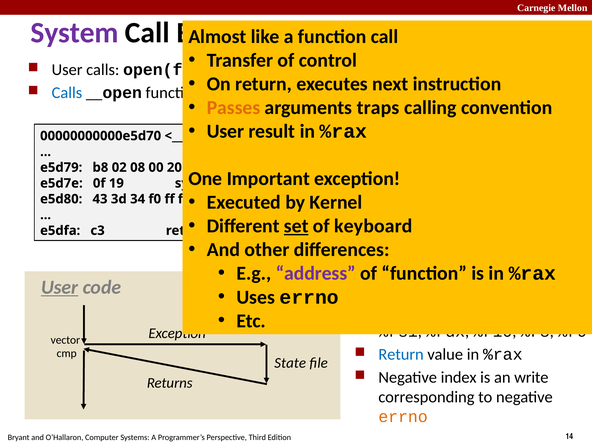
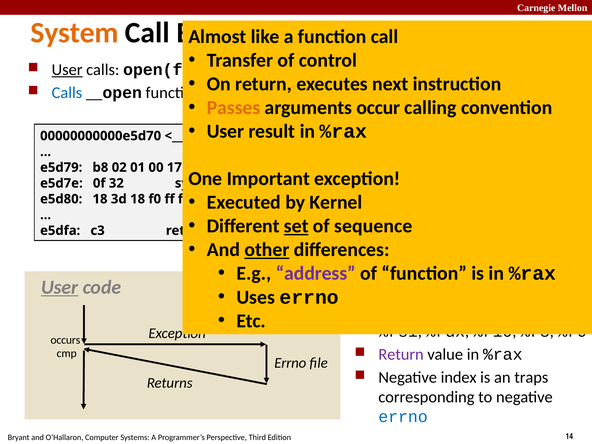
System at (75, 33) colour: purple -> orange
User at (67, 70) underline: none -> present
traps: traps -> occur
08: 08 -> 01
20: 20 -> 17
19: 19 -> 32
e5d80 43: 43 -> 18
3d 34: 34 -> 18
keyboard: keyboard -> sequence
other at (267, 250) underline: none -> present
vector: vector -> occurs
Return at (401, 354) colour: blue -> purple
State at (290, 363): State -> Errno
write: write -> traps
errno at (403, 417) colour: orange -> blue
